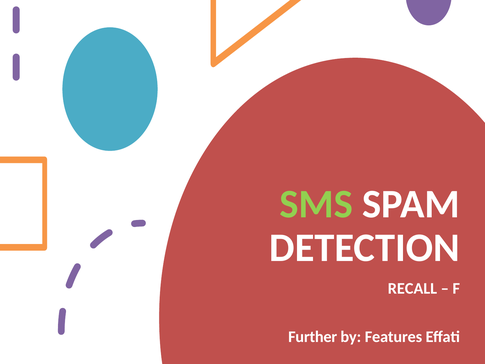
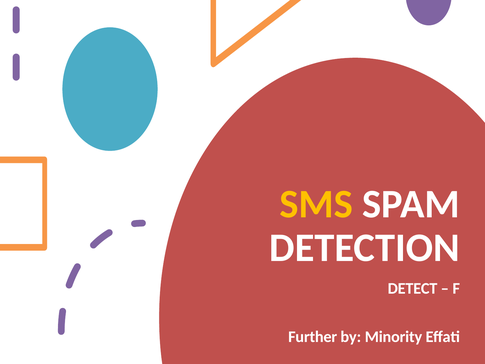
SMS colour: light green -> yellow
RECALL: RECALL -> DETECT
Features: Features -> Minority
